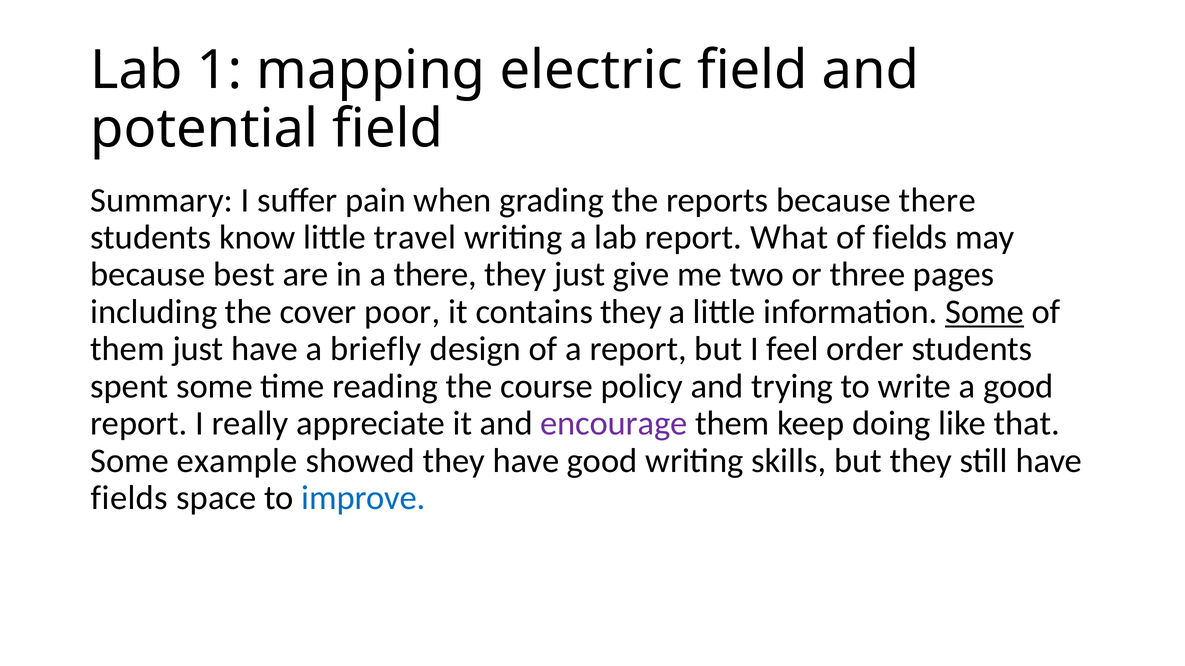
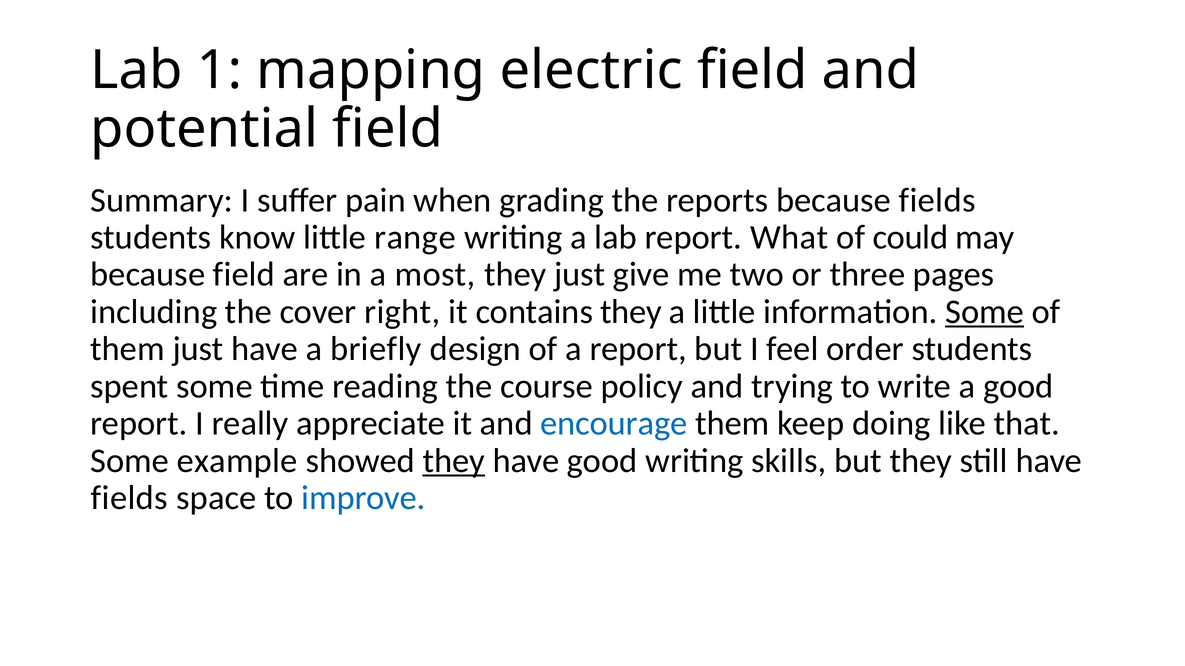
because there: there -> fields
travel: travel -> range
of fields: fields -> could
because best: best -> field
a there: there -> most
poor: poor -> right
encourage colour: purple -> blue
they at (454, 461) underline: none -> present
